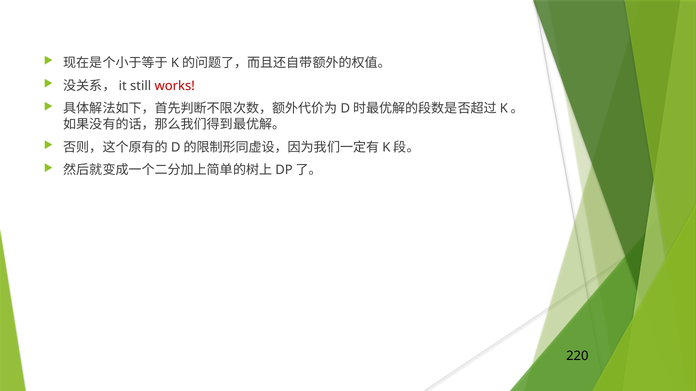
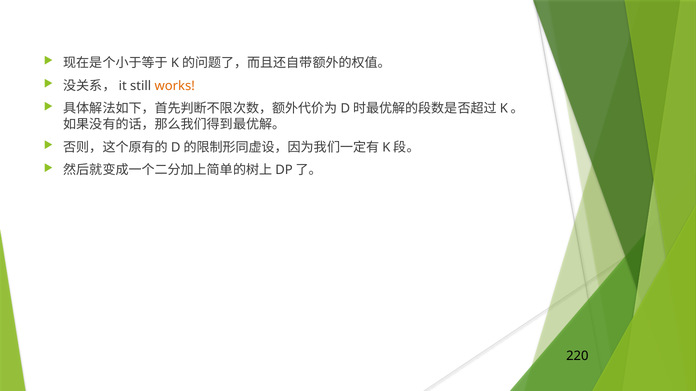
works colour: red -> orange
